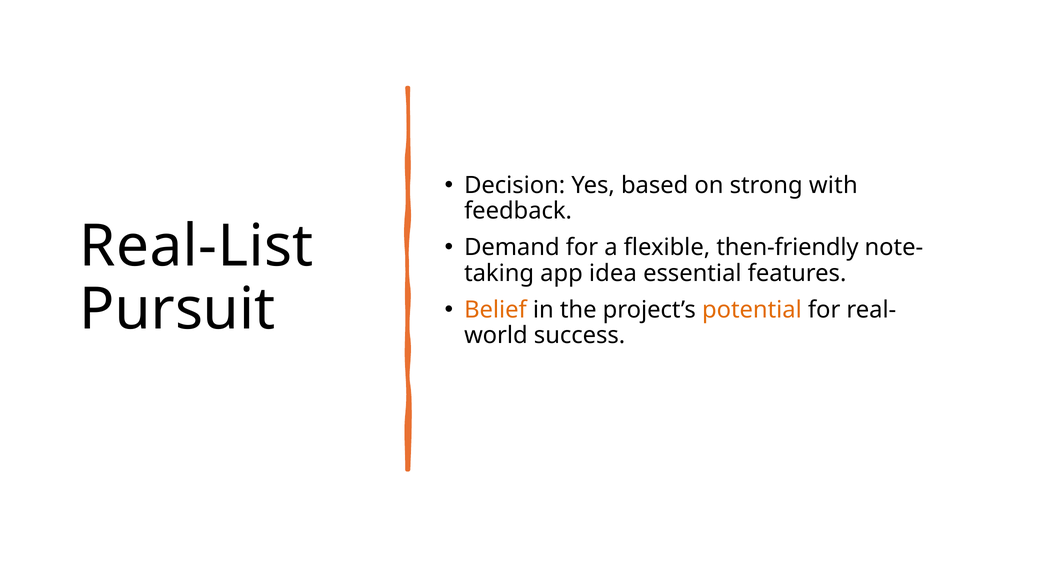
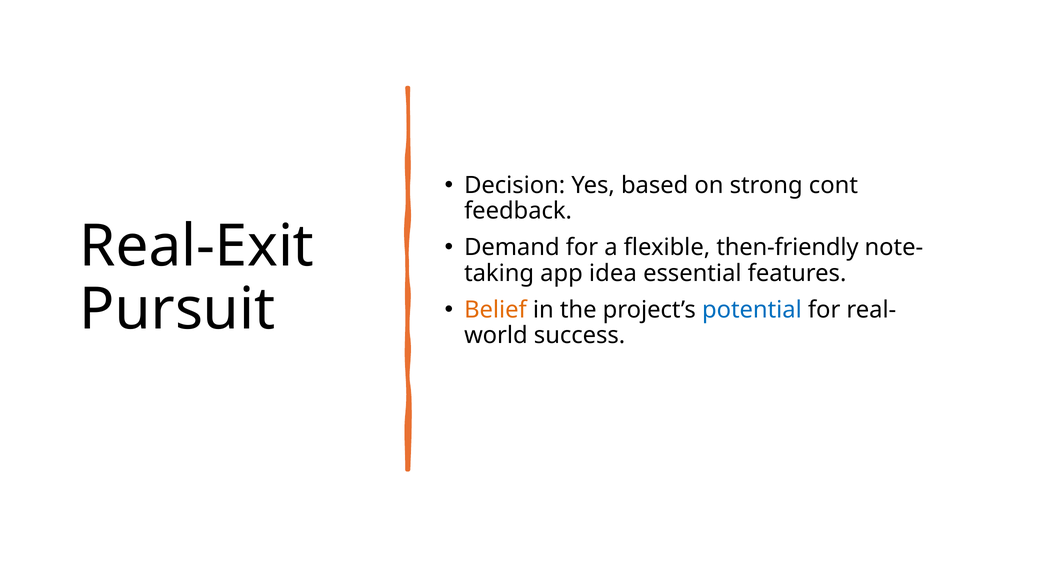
with: with -> cont
Real-List: Real-List -> Real-Exit
potential colour: orange -> blue
